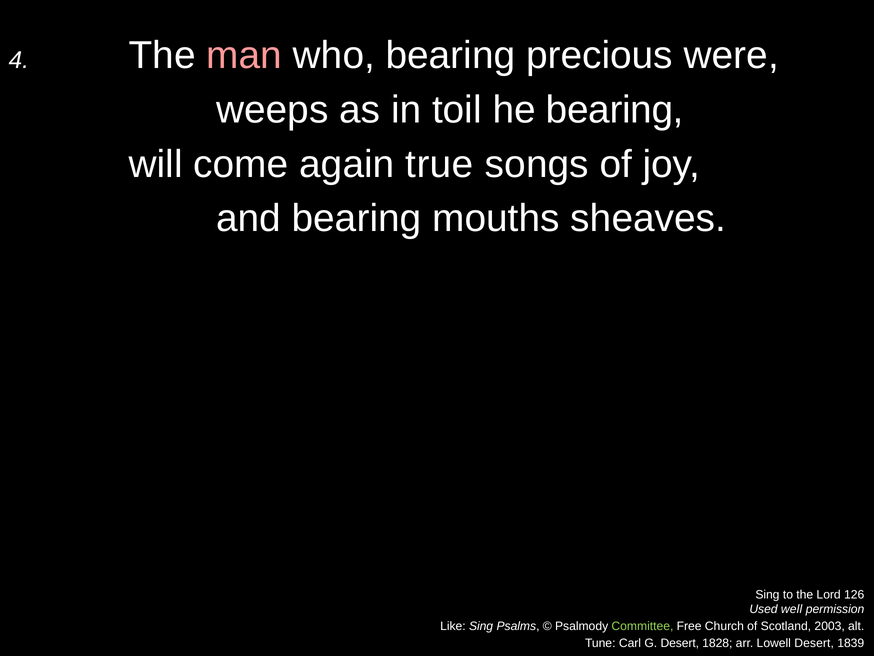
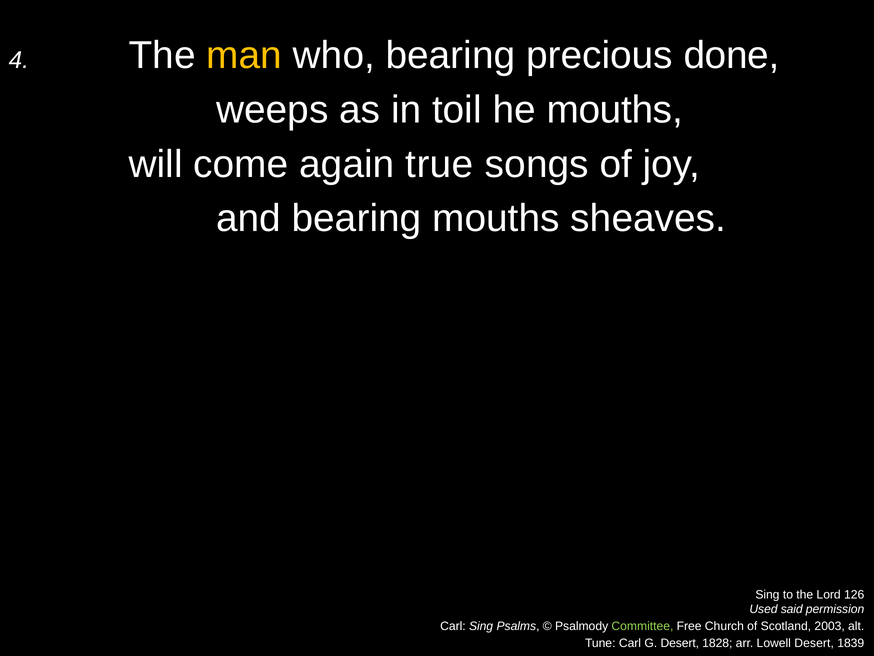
man colour: pink -> yellow
were: were -> done
he bearing: bearing -> mouths
well: well -> said
Like at (453, 626): Like -> Carl
